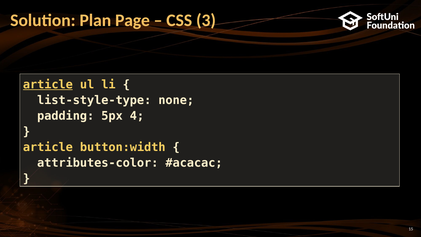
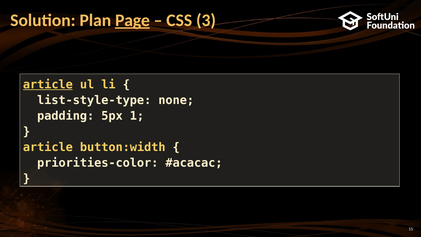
Page underline: none -> present
4: 4 -> 1
attributes-color: attributes-color -> priorities-color
